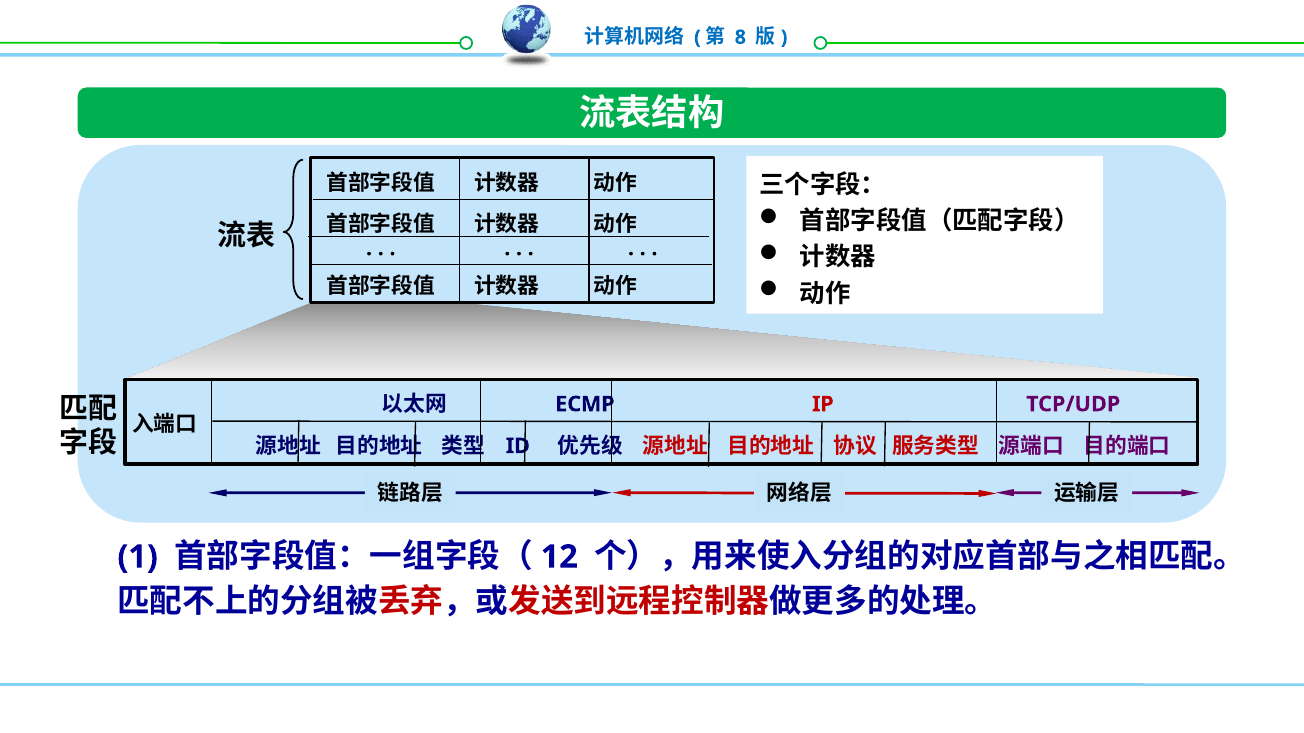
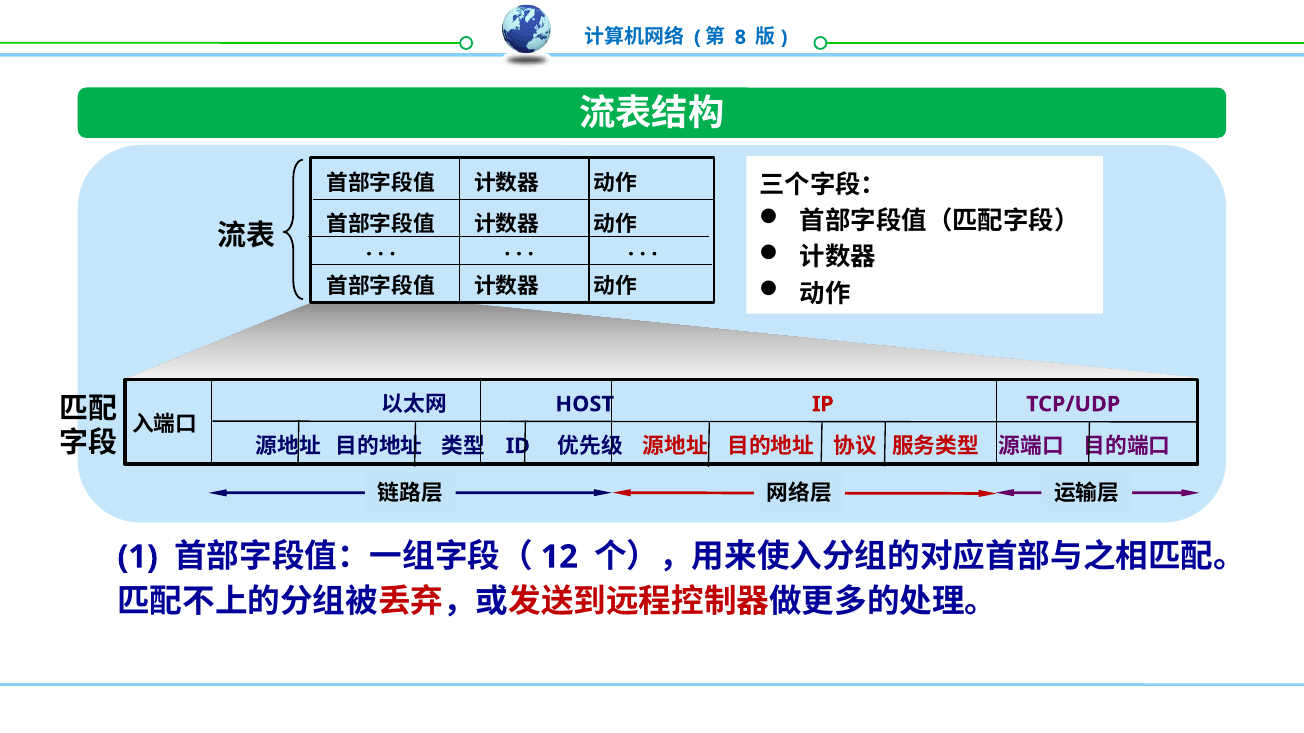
ECMP: ECMP -> HOST
